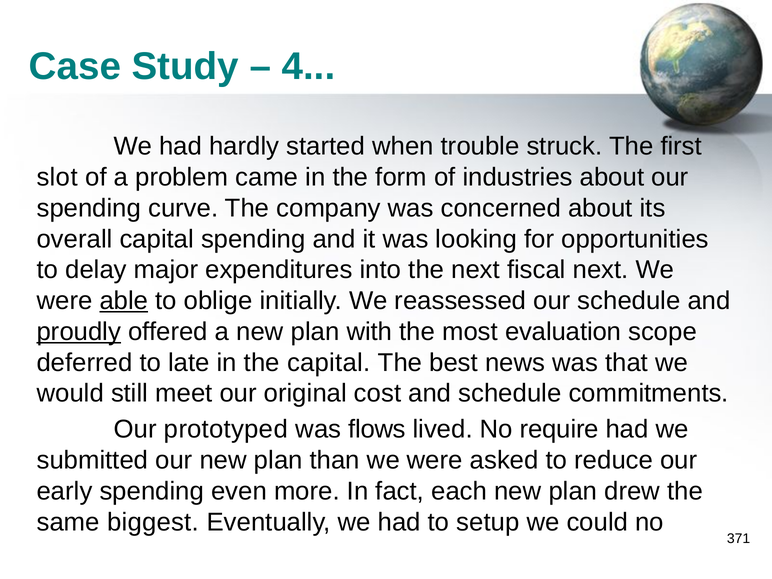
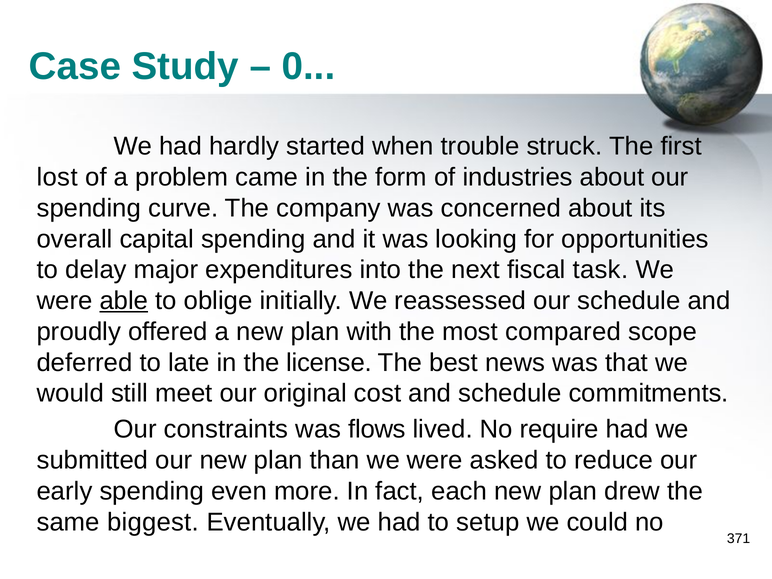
4: 4 -> 0
slot: slot -> lost
fiscal next: next -> task
proudly underline: present -> none
evaluation: evaluation -> compared
the capital: capital -> license
prototyped: prototyped -> constraints
